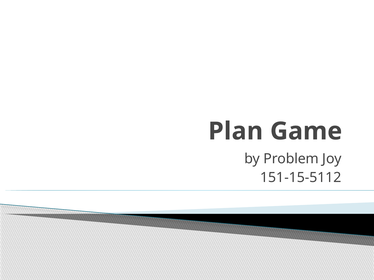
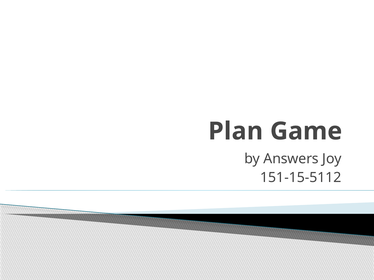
Problem: Problem -> Answers
